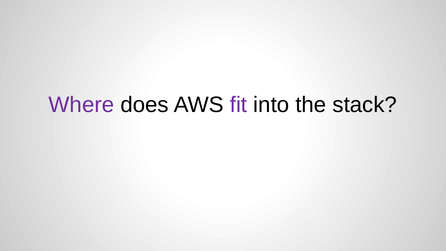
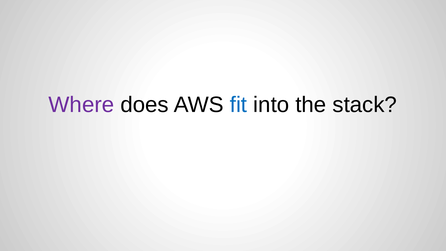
fit colour: purple -> blue
